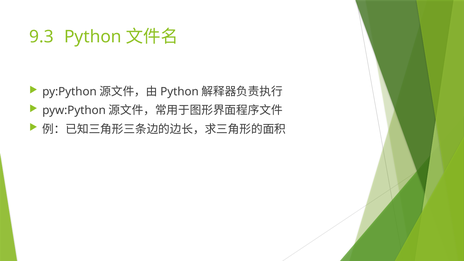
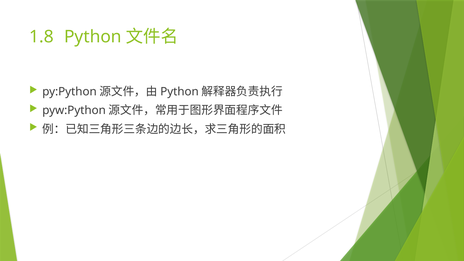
9.3: 9.3 -> 1.8
